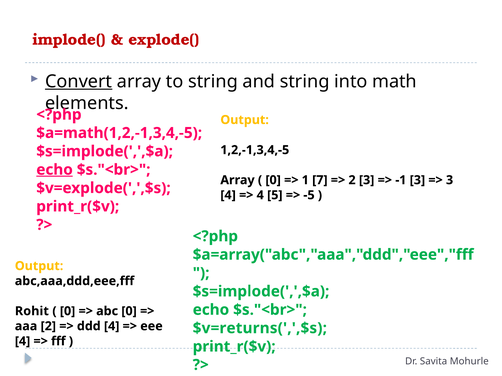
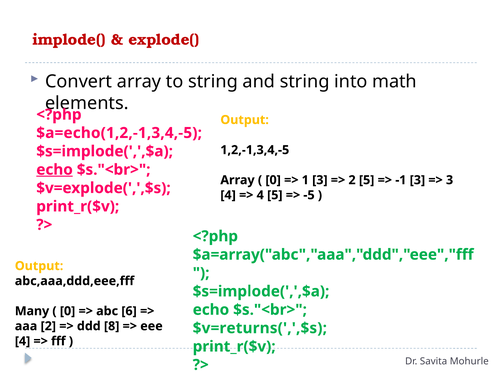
Convert underline: present -> none
$a=math(1,2,-1,3,4,-5: $a=math(1,2,-1,3,4,-5 -> $a=echo(1,2,-1,3,4,-5
1 7: 7 -> 3
2 3: 3 -> 5
Rohit: Rohit -> Many
abc 0: 0 -> 6
ddd 4: 4 -> 8
